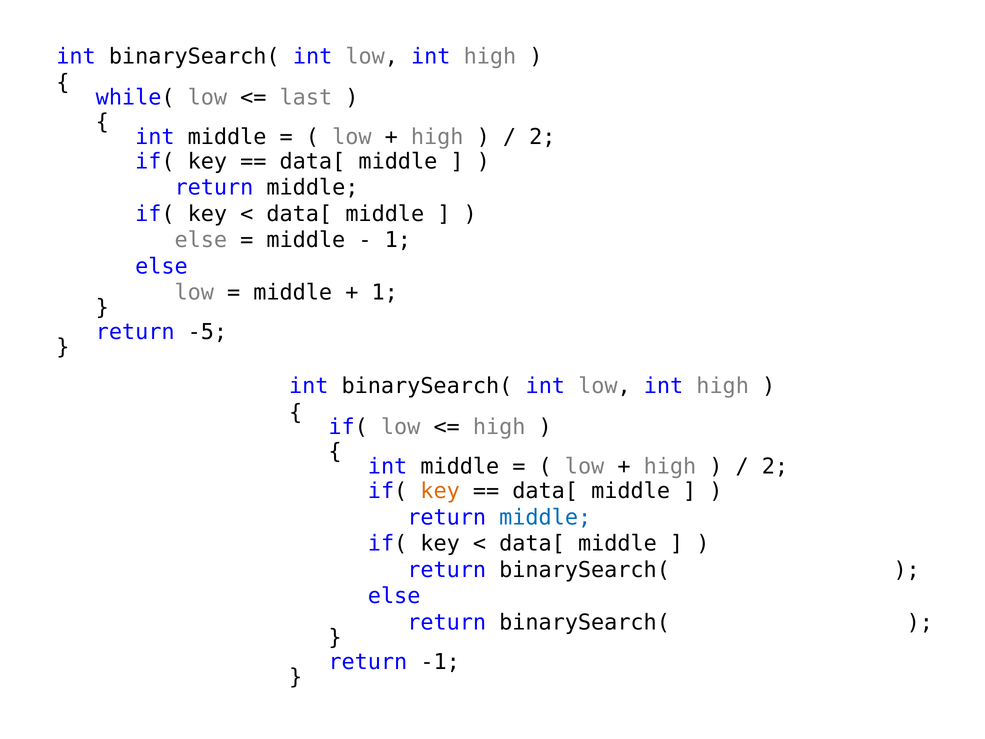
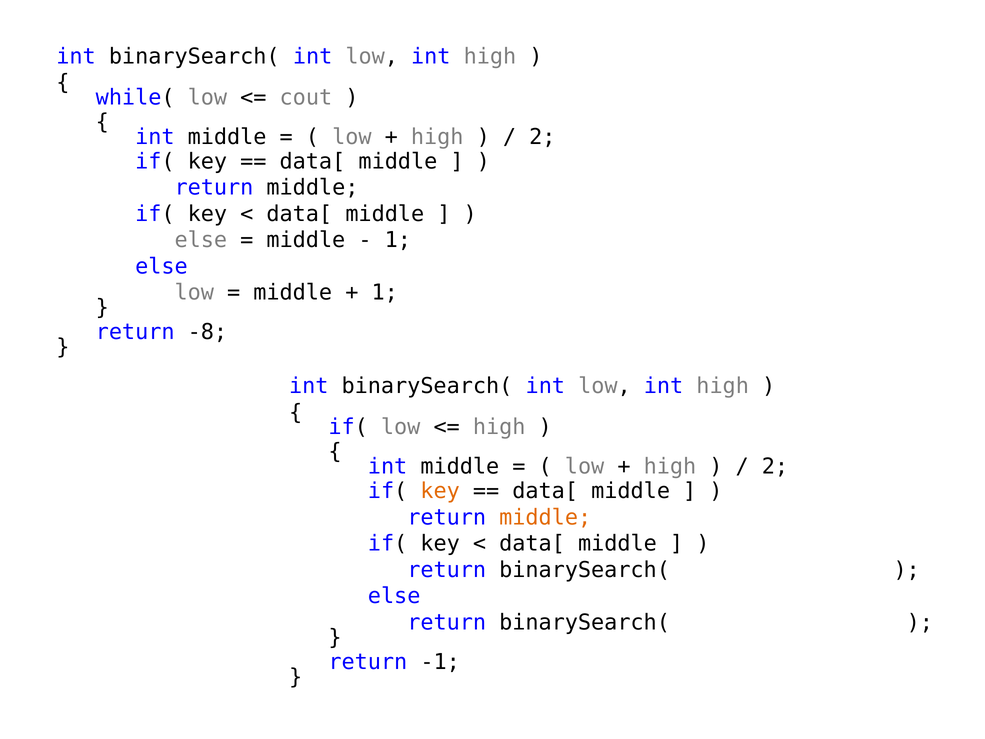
last: last -> cout
-5: -5 -> -8
middle at (545, 517) colour: blue -> orange
